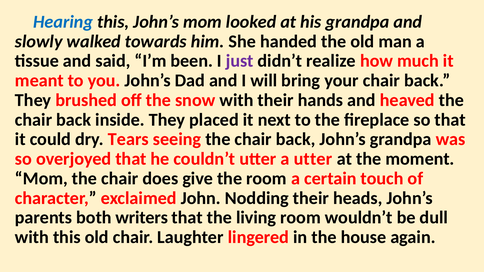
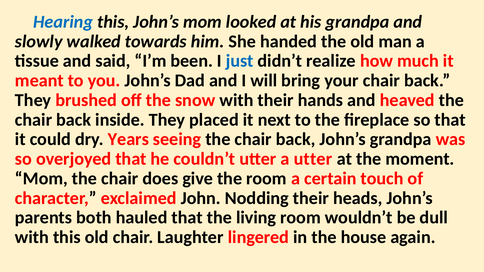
just colour: purple -> blue
Tears: Tears -> Years
writers: writers -> hauled
